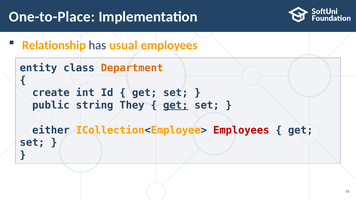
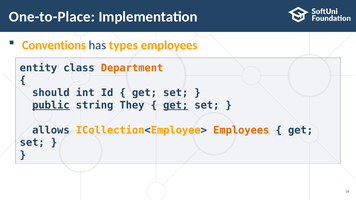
Relationship: Relationship -> Conventions
usual: usual -> types
create: create -> should
public underline: none -> present
either: either -> allows
Employees at (241, 130) colour: red -> orange
